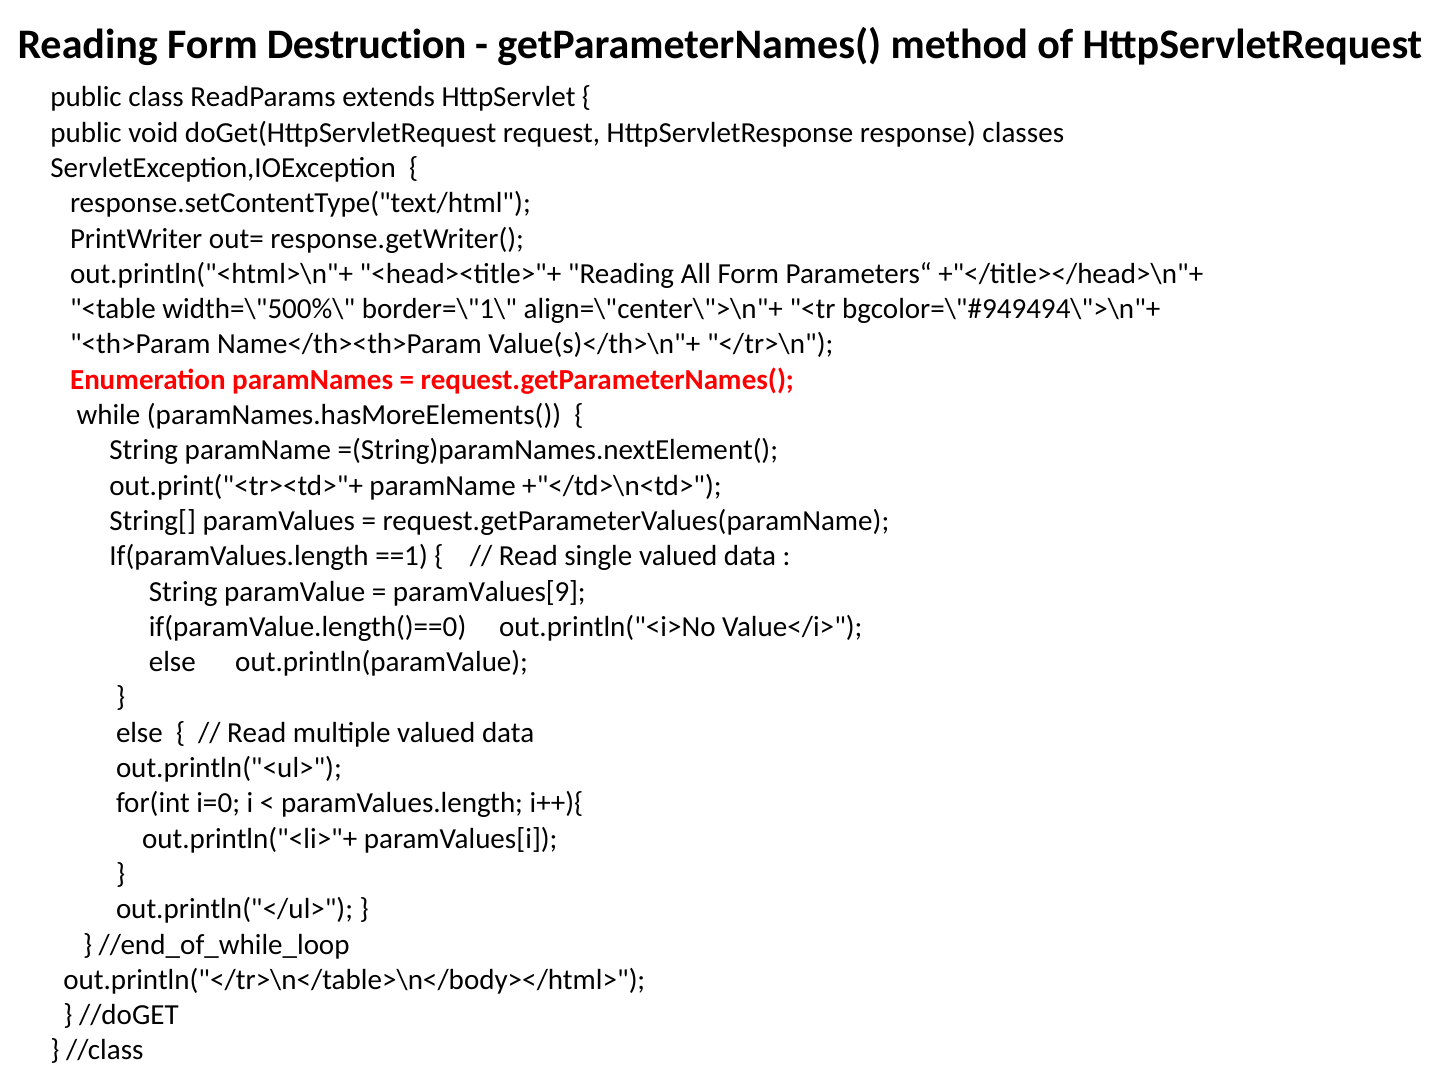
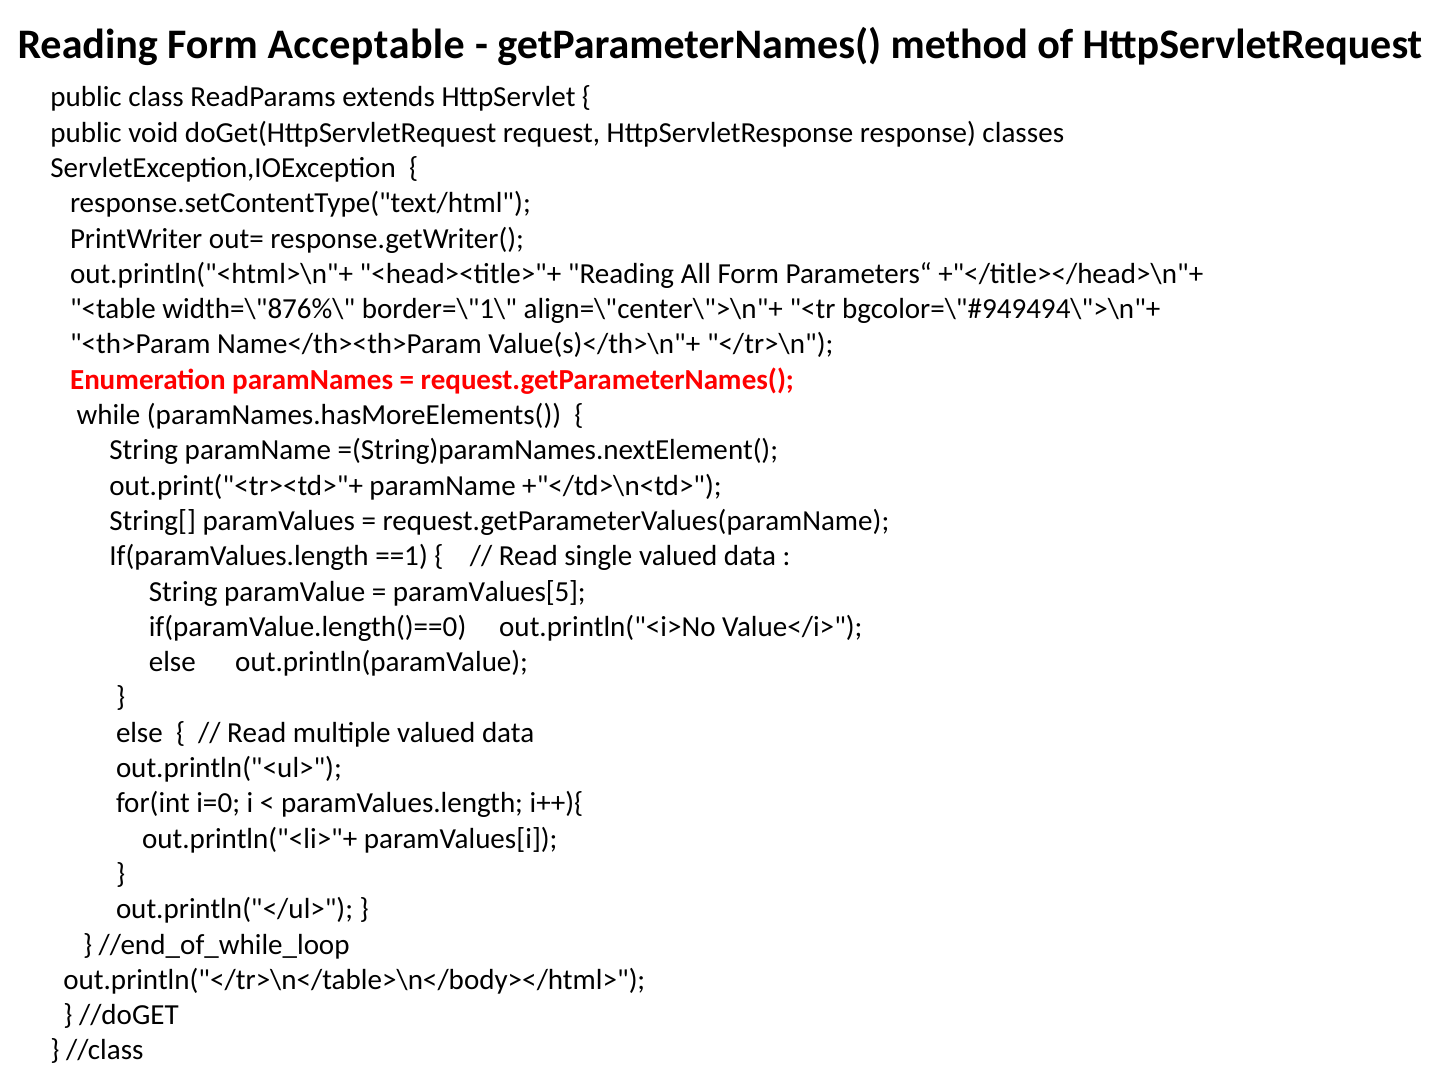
Destruction: Destruction -> Acceptable
width=\"500%\: width=\"500%\ -> width=\"876%\
paramValues[9: paramValues[9 -> paramValues[5
